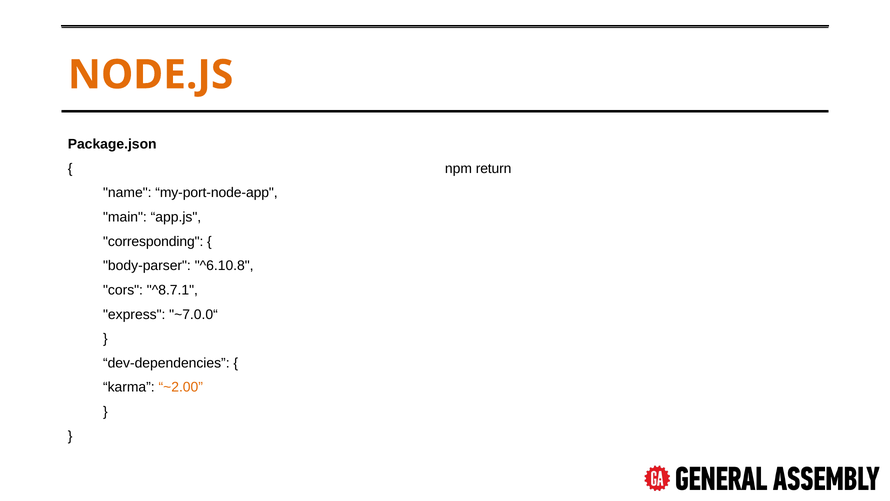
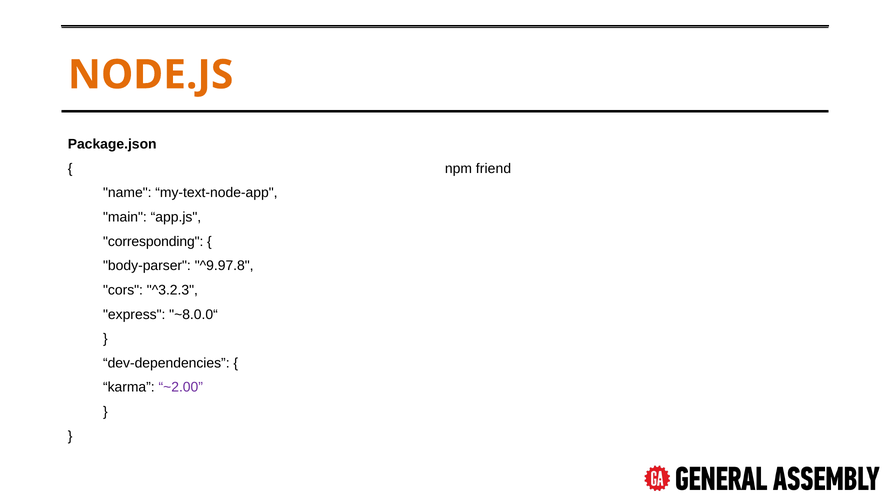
return: return -> friend
my-port-node-app: my-port-node-app -> my-text-node-app
^6.10.8: ^6.10.8 -> ^9.97.8
^8.7.1: ^8.7.1 -> ^3.2.3
~7.0.0“: ~7.0.0“ -> ~8.0.0“
~2.00 colour: orange -> purple
